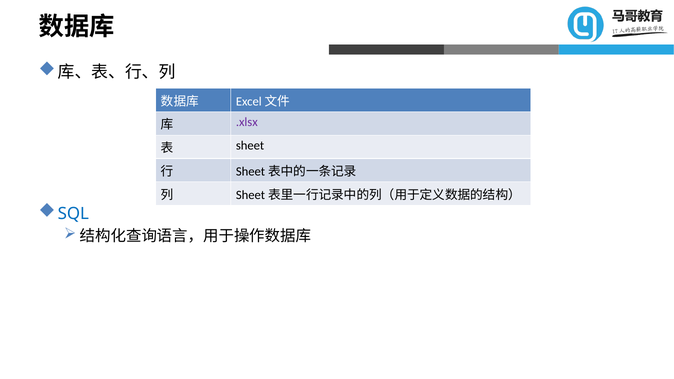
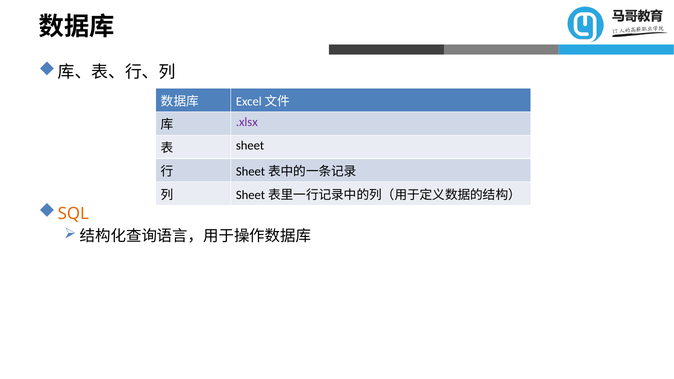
SQL colour: blue -> orange
